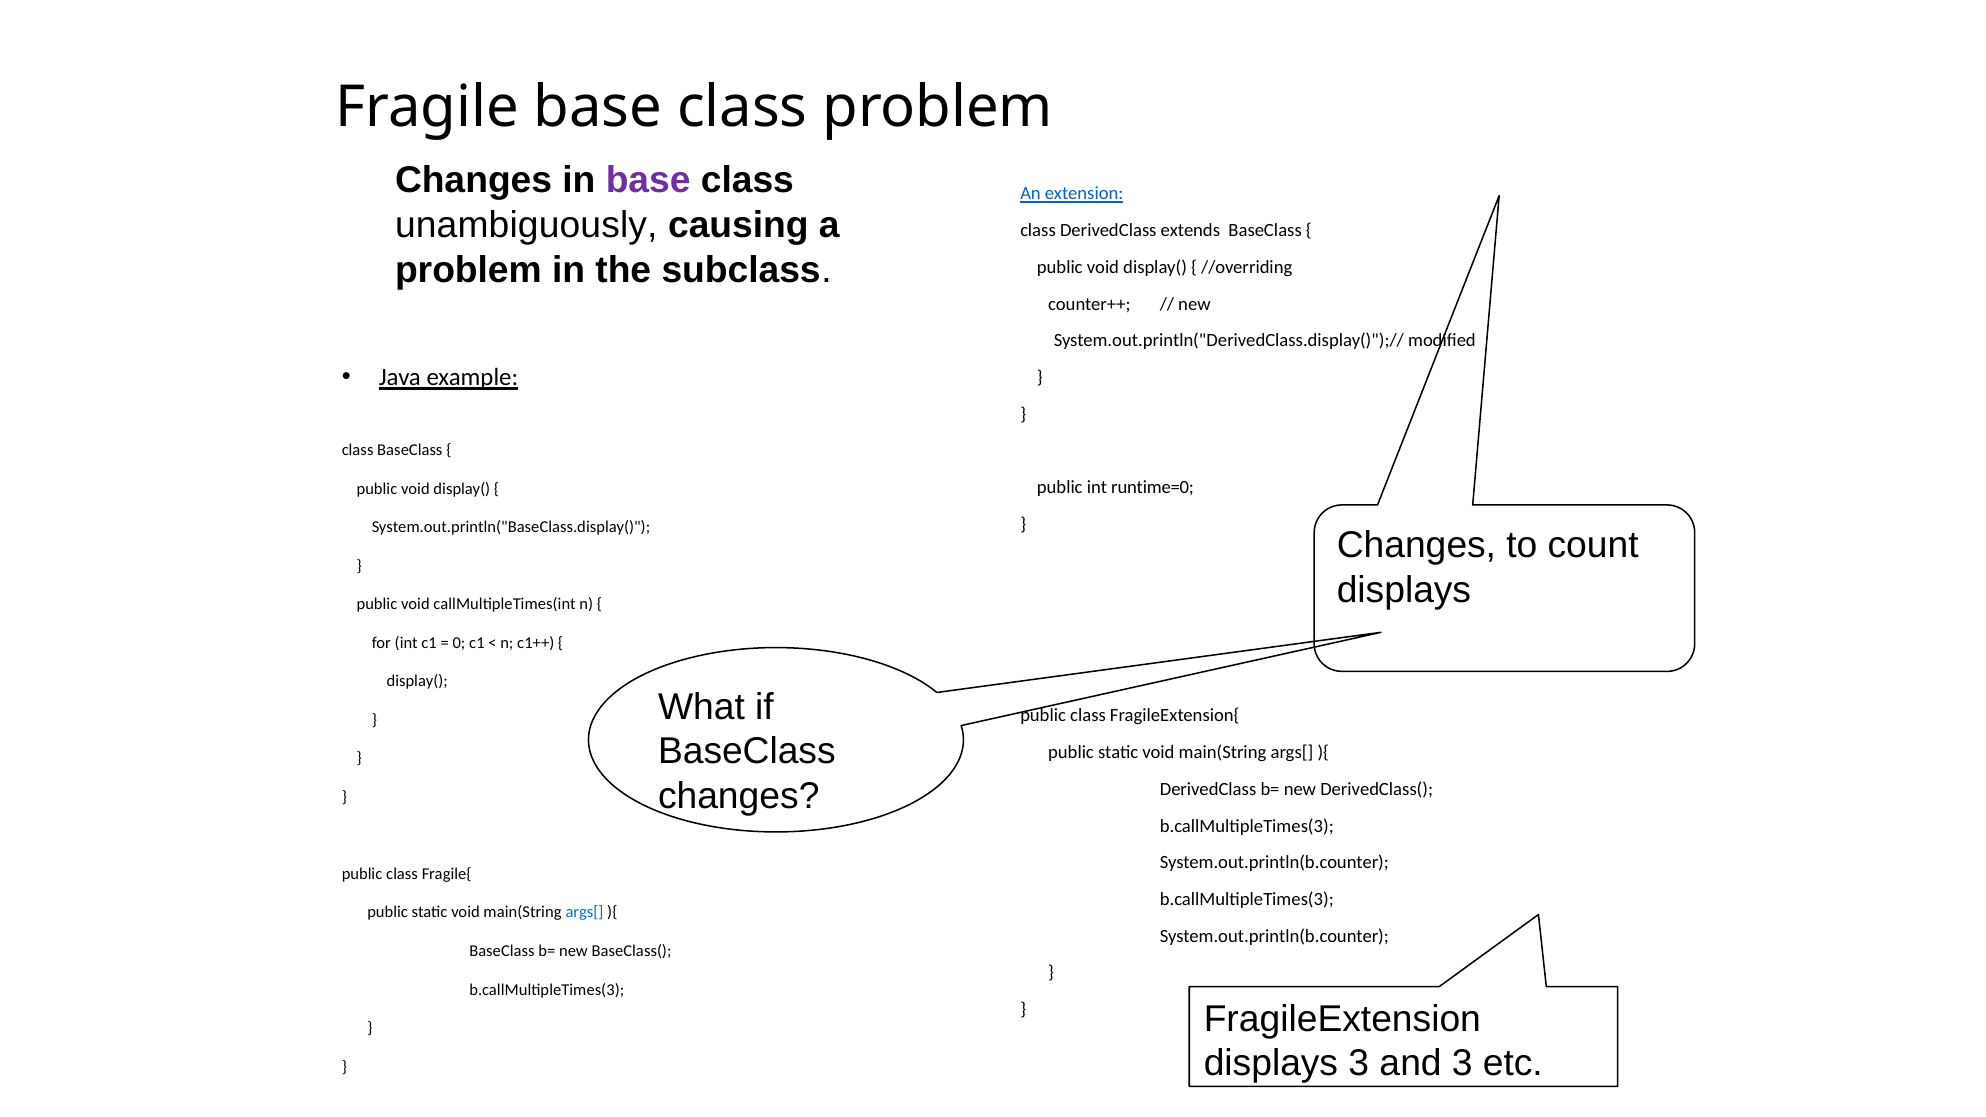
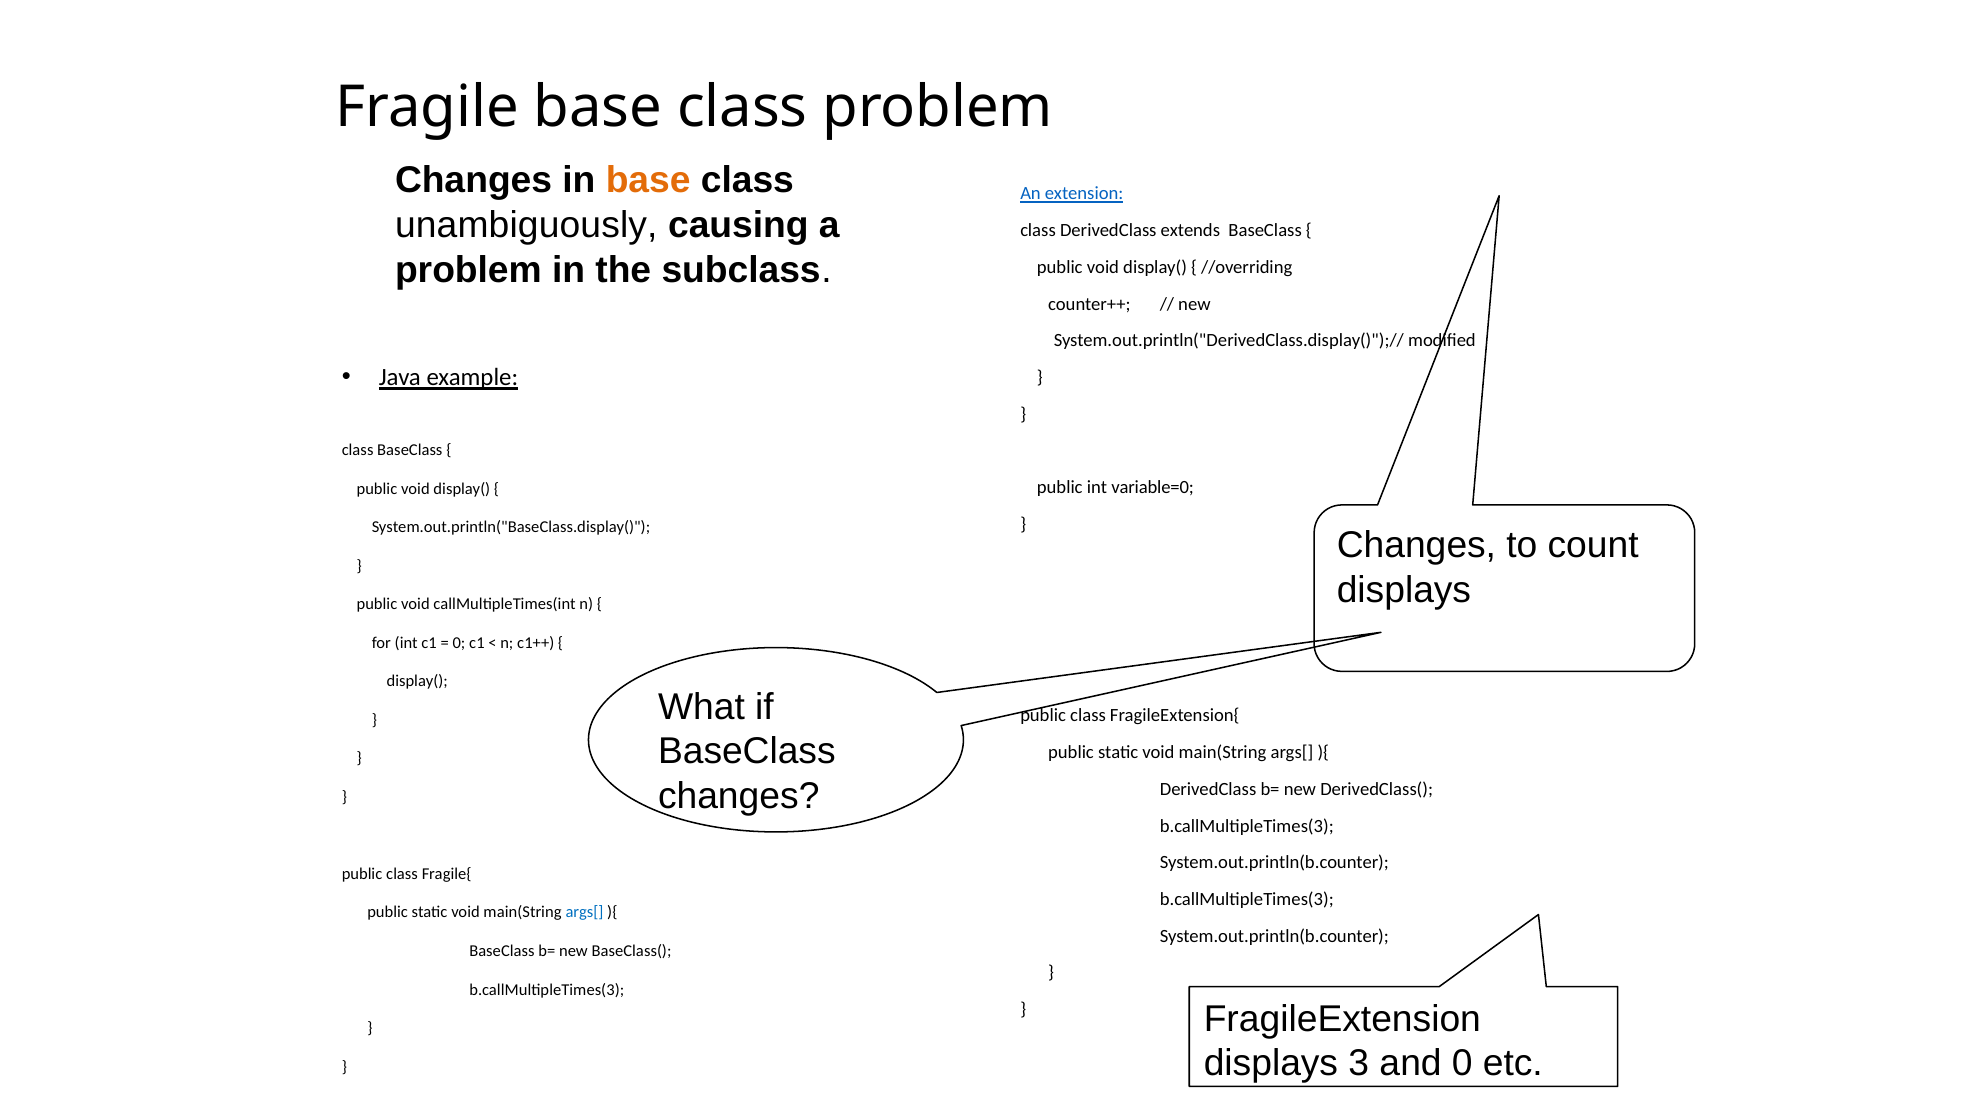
base at (648, 180) colour: purple -> orange
runtime=0: runtime=0 -> variable=0
and 3: 3 -> 0
